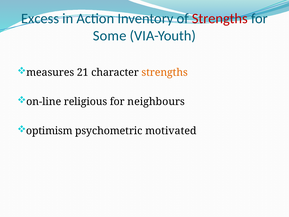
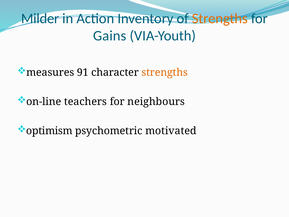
Excess: Excess -> Milder
Strengths at (220, 18) colour: red -> orange
Some: Some -> Gains
21: 21 -> 91
religious: religious -> teachers
